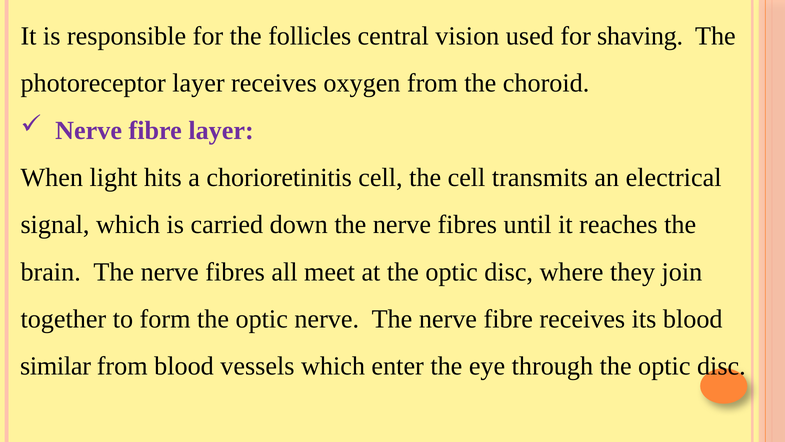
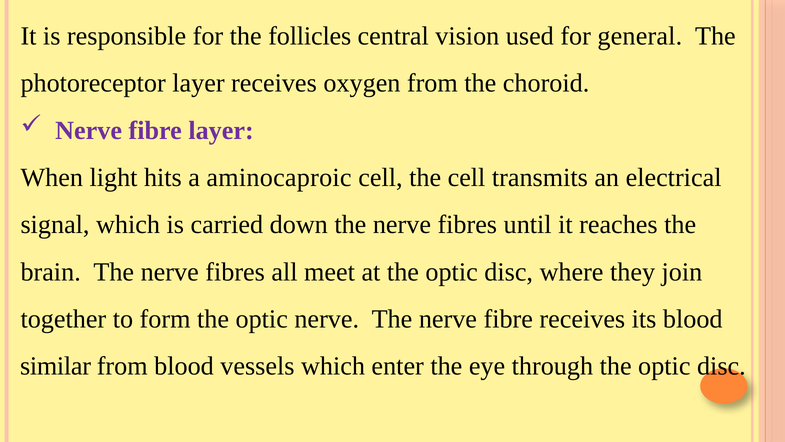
shaving: shaving -> general
chorioretinitis: chorioretinitis -> aminocaproic
